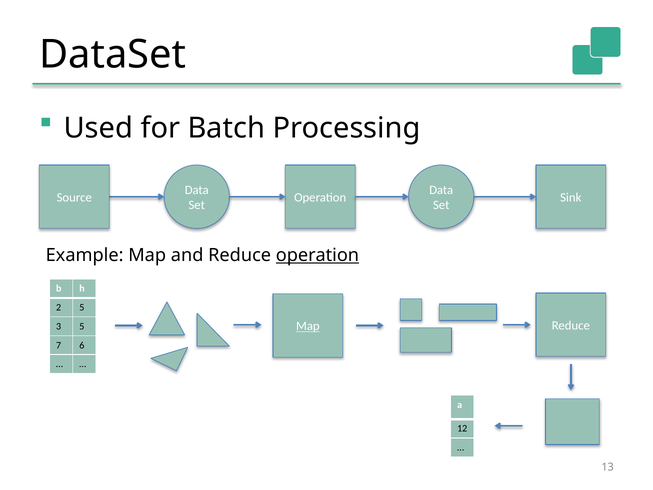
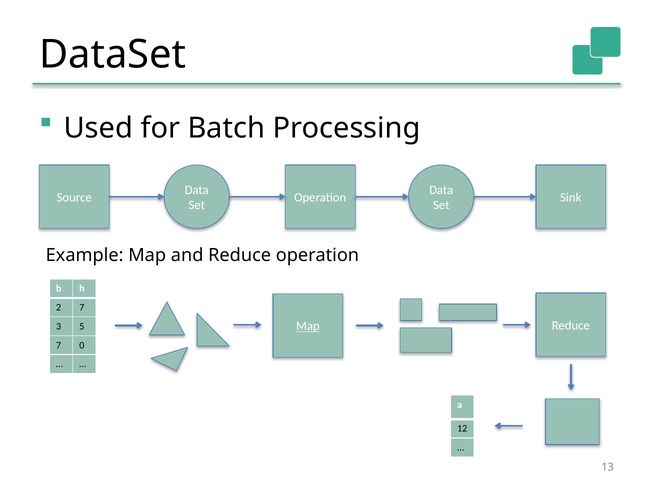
operation at (317, 255) underline: present -> none
2 5: 5 -> 7
6: 6 -> 0
